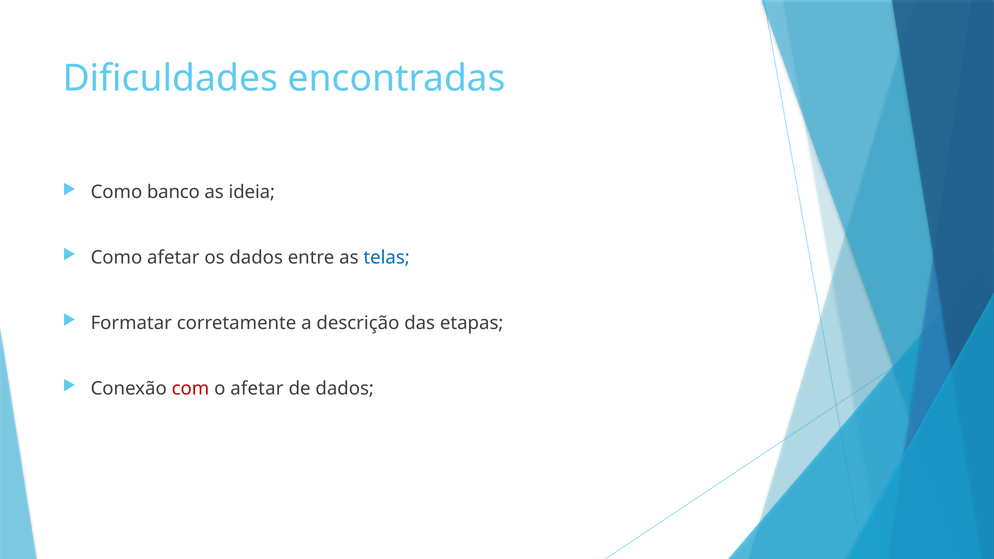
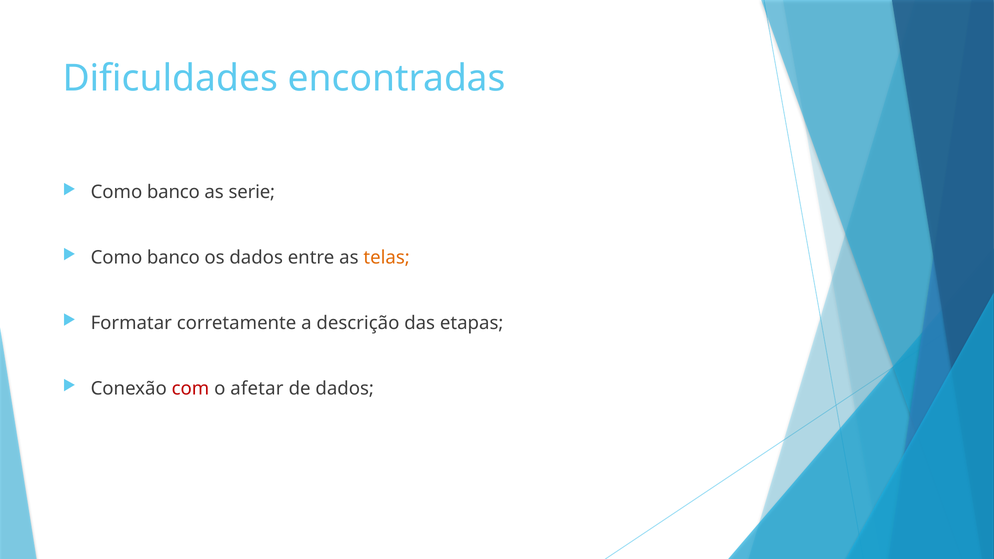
ideia: ideia -> serie
afetar at (173, 258): afetar -> banco
telas colour: blue -> orange
